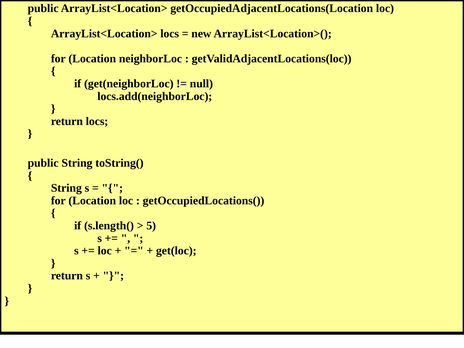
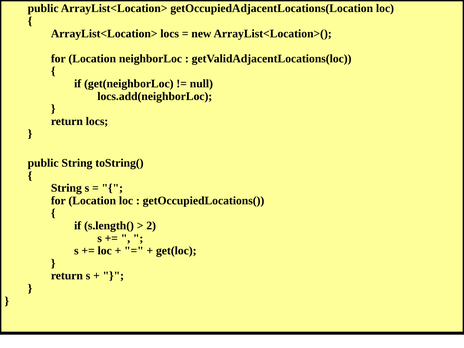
5: 5 -> 2
